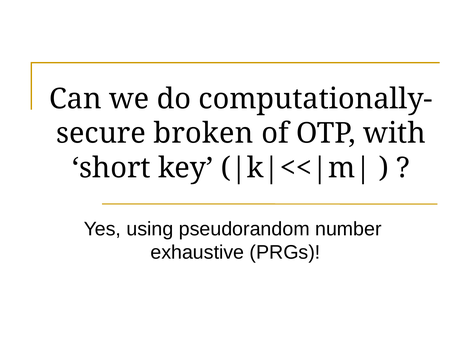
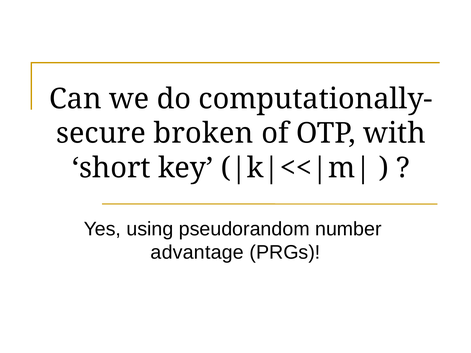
exhaustive: exhaustive -> advantage
